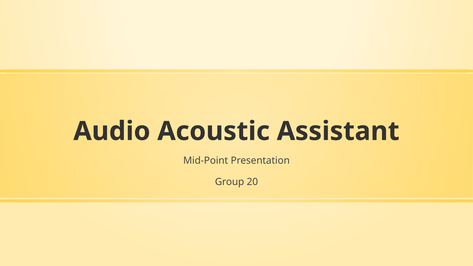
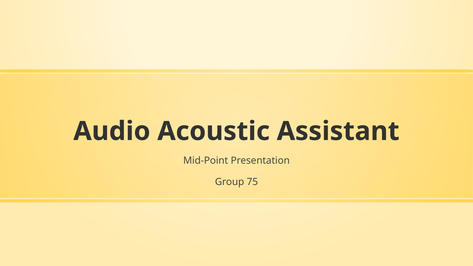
20: 20 -> 75
